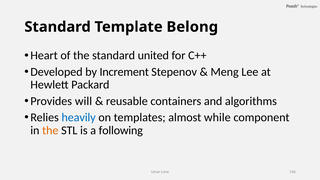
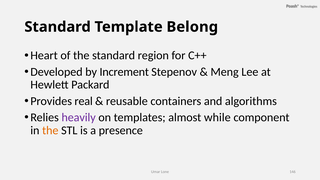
united: united -> region
will: will -> real
heavily colour: blue -> purple
following: following -> presence
